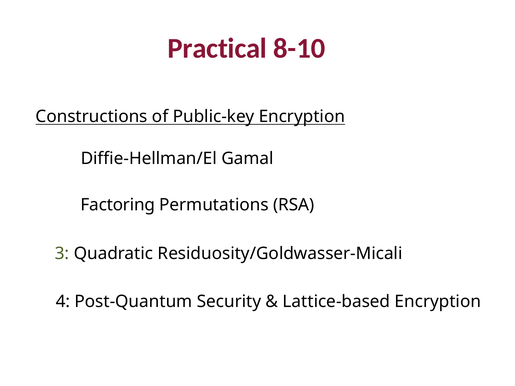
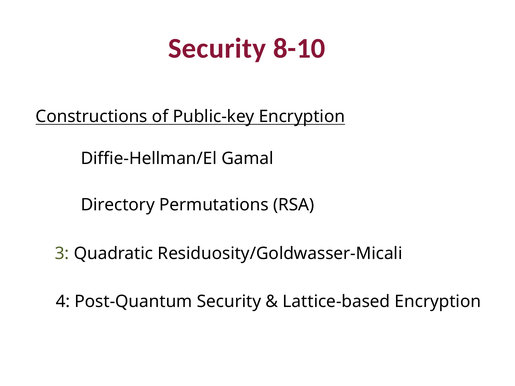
Practical at (217, 49): Practical -> Security
Factoring: Factoring -> Directory
